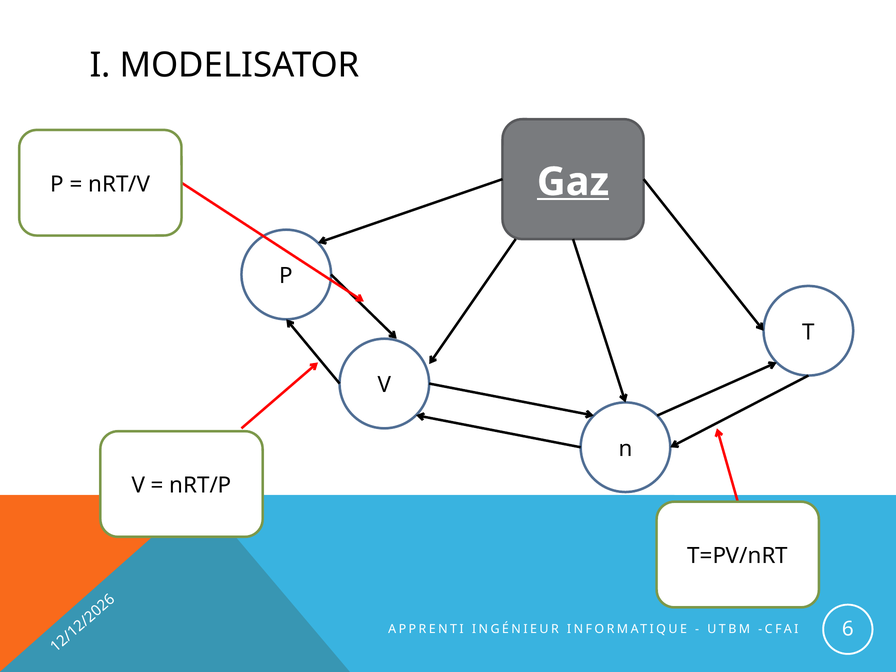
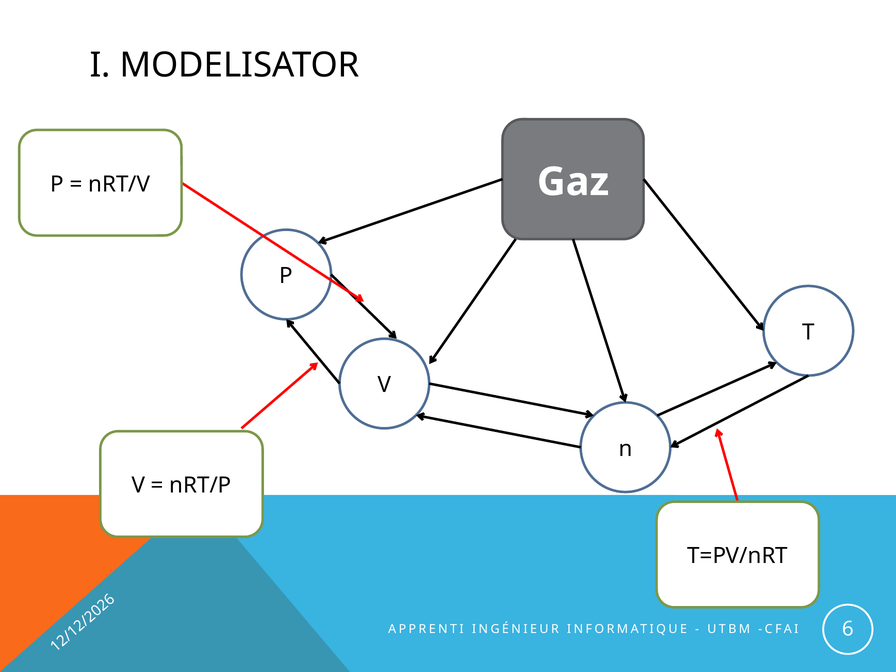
Gaz underline: present -> none
